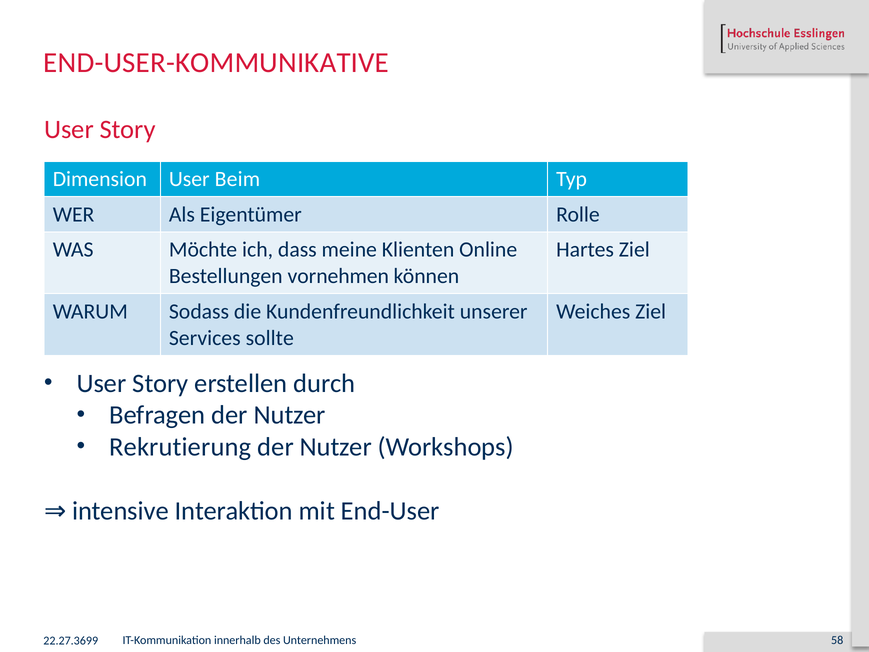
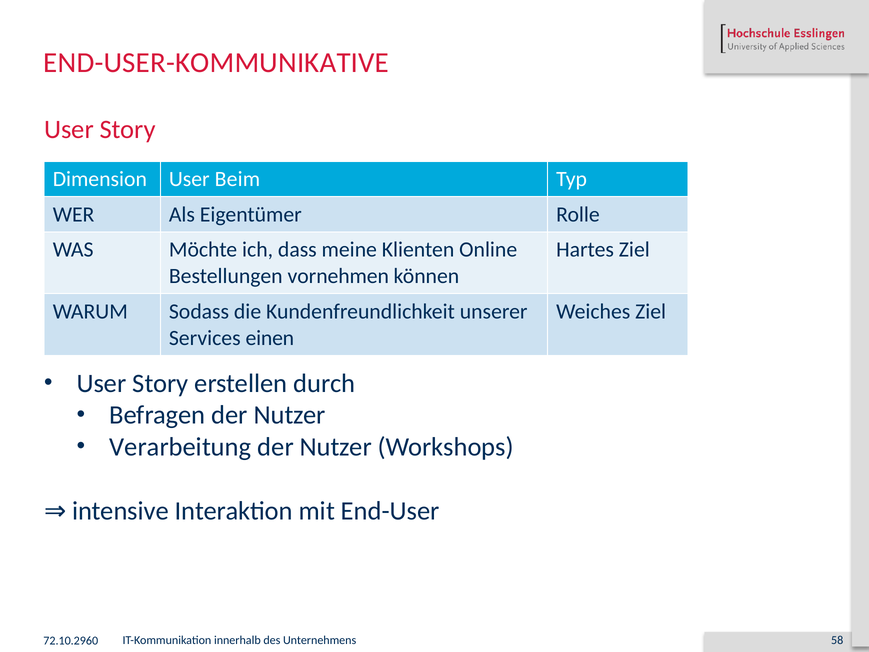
sollte: sollte -> einen
Rekrutierung: Rekrutierung -> Verarbeitung
22.27.3699: 22.27.3699 -> 72.10.2960
